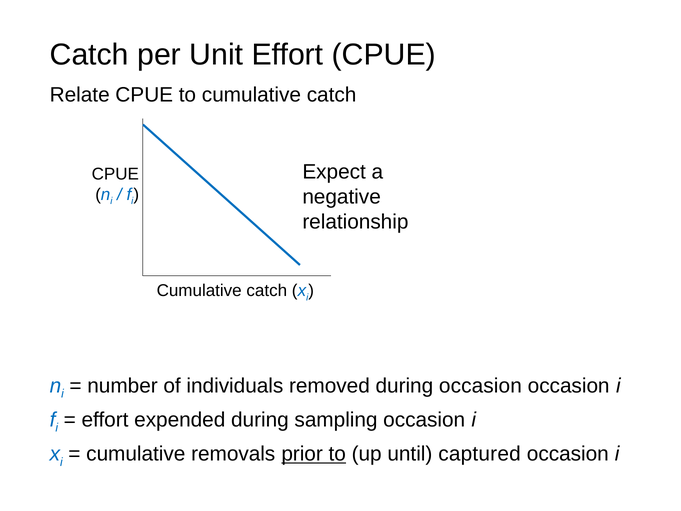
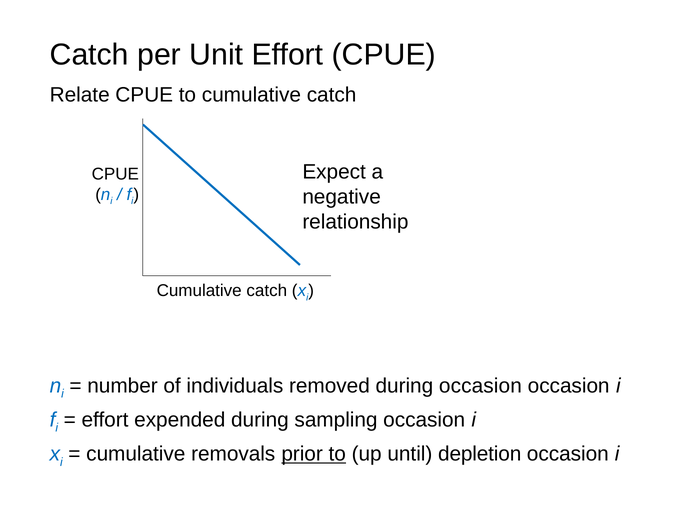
captured: captured -> depletion
